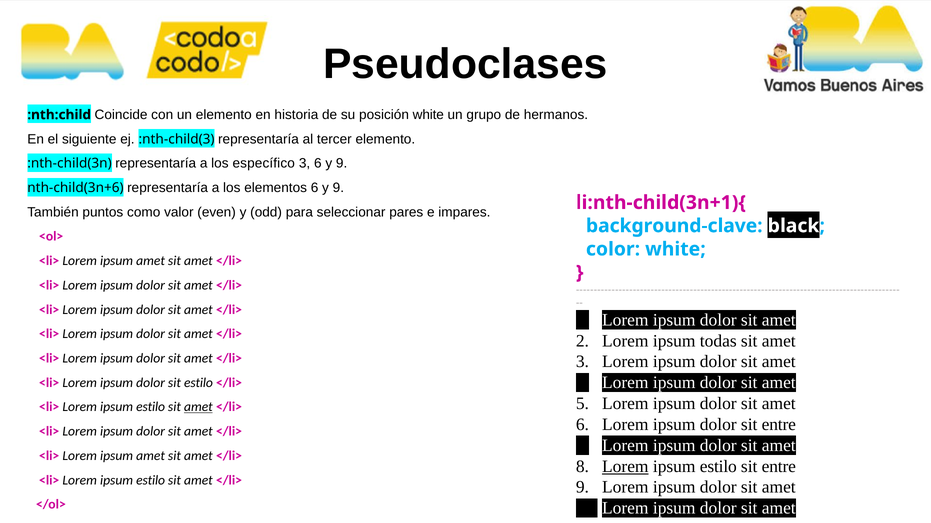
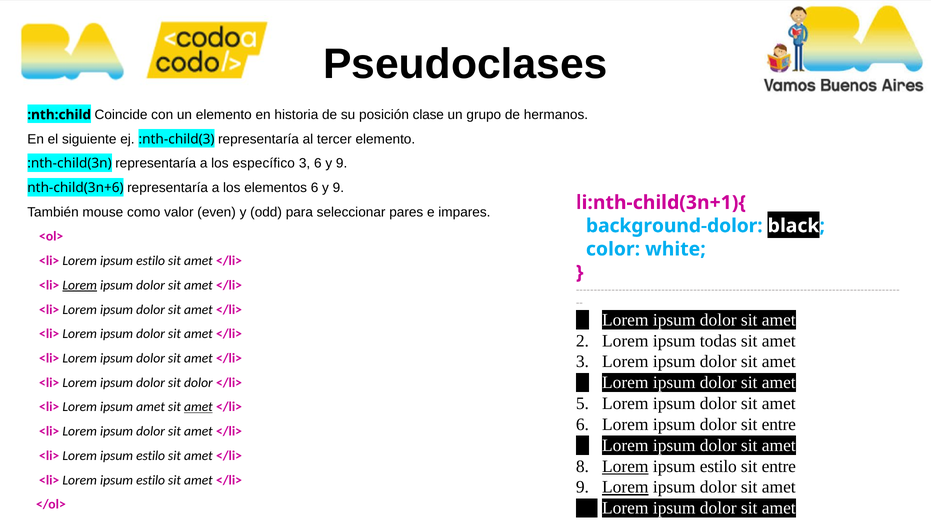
posición white: white -> clase
puntos: puntos -> mouse
background-clave: background-clave -> background-dolor
amet at (151, 261): amet -> estilo
Lorem at (80, 286) underline: none -> present
sit estilo: estilo -> dolor
estilo at (151, 408): estilo -> amet
amet at (151, 456): amet -> estilo
Lorem at (625, 488) underline: none -> present
